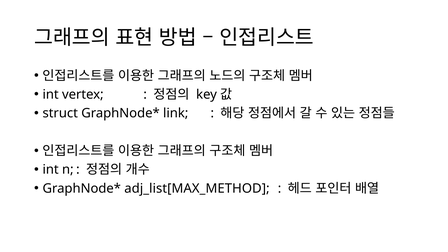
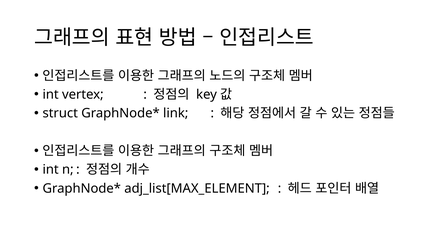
adj_list[MAX_METHOD: adj_list[MAX_METHOD -> adj_list[MAX_ELEMENT
